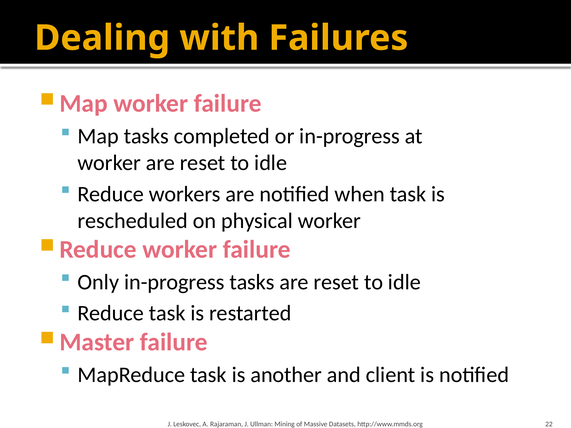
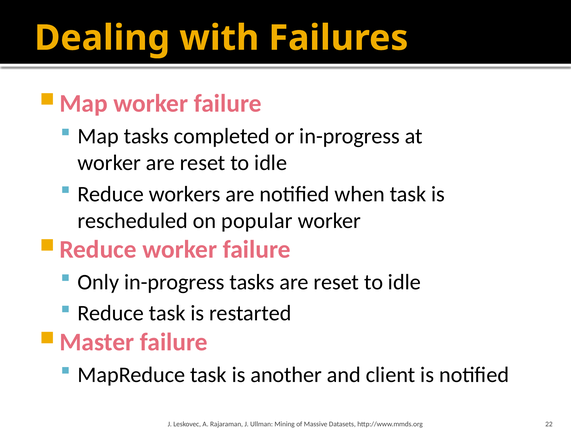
physical: physical -> popular
